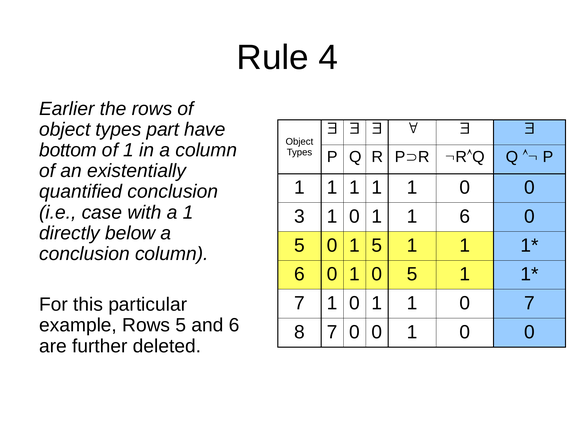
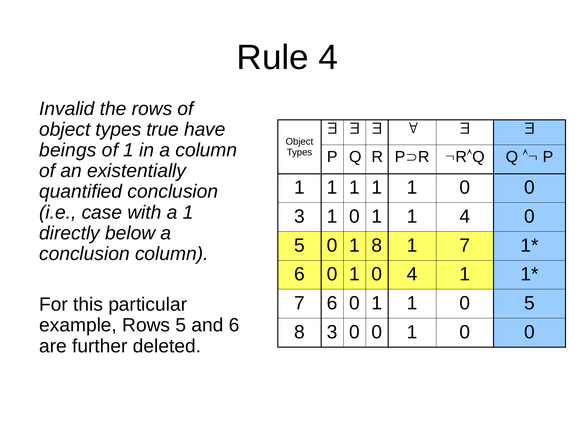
Earlier: Earlier -> Invalid
part: part -> true
bottom: bottom -> beings
1 6: 6 -> 4
1 5: 5 -> 8
1 at (465, 245): 1 -> 7
1 0 5: 5 -> 4
7 1: 1 -> 6
1 0 7: 7 -> 5
8 7: 7 -> 3
